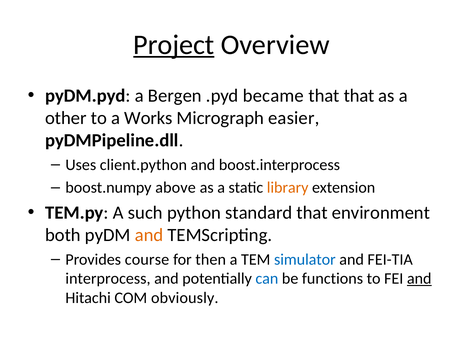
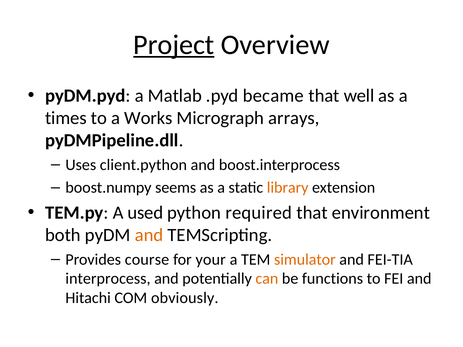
Bergen: Bergen -> Matlab
that that: that -> well
other: other -> times
easier: easier -> arrays
above: above -> seems
such: such -> used
standard: standard -> required
then: then -> your
simulator colour: blue -> orange
can colour: blue -> orange
and at (419, 279) underline: present -> none
